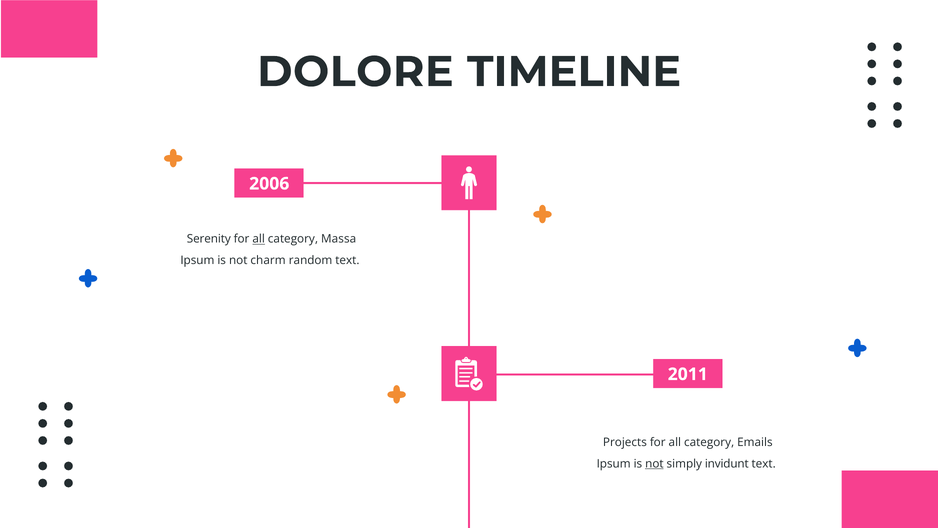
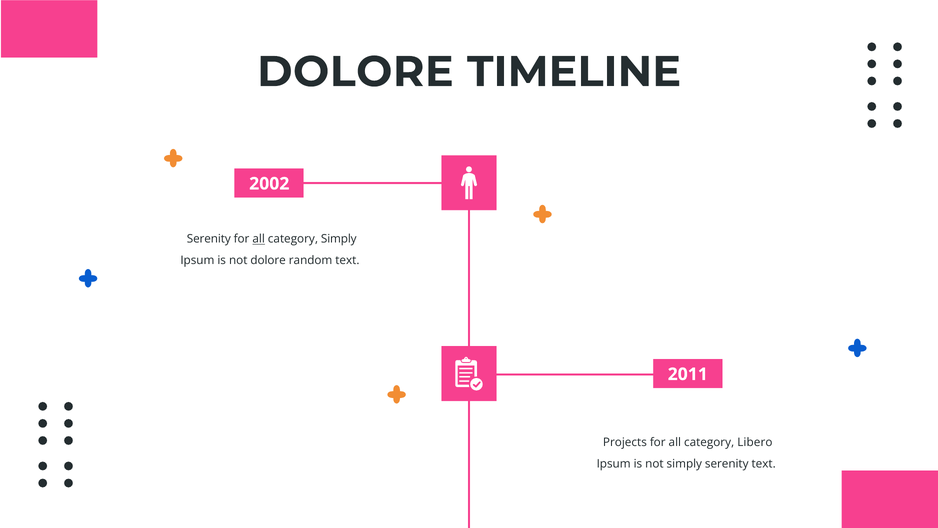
2006: 2006 -> 2002
category Massa: Massa -> Simply
not charm: charm -> dolore
Emails: Emails -> Libero
not at (654, 463) underline: present -> none
simply invidunt: invidunt -> serenity
